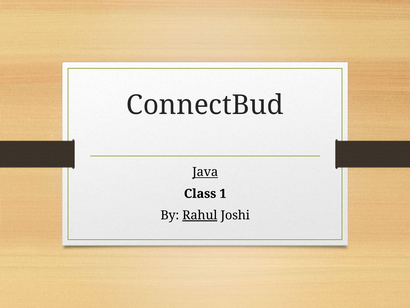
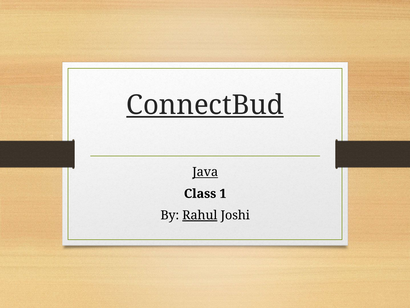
ConnectBud underline: none -> present
